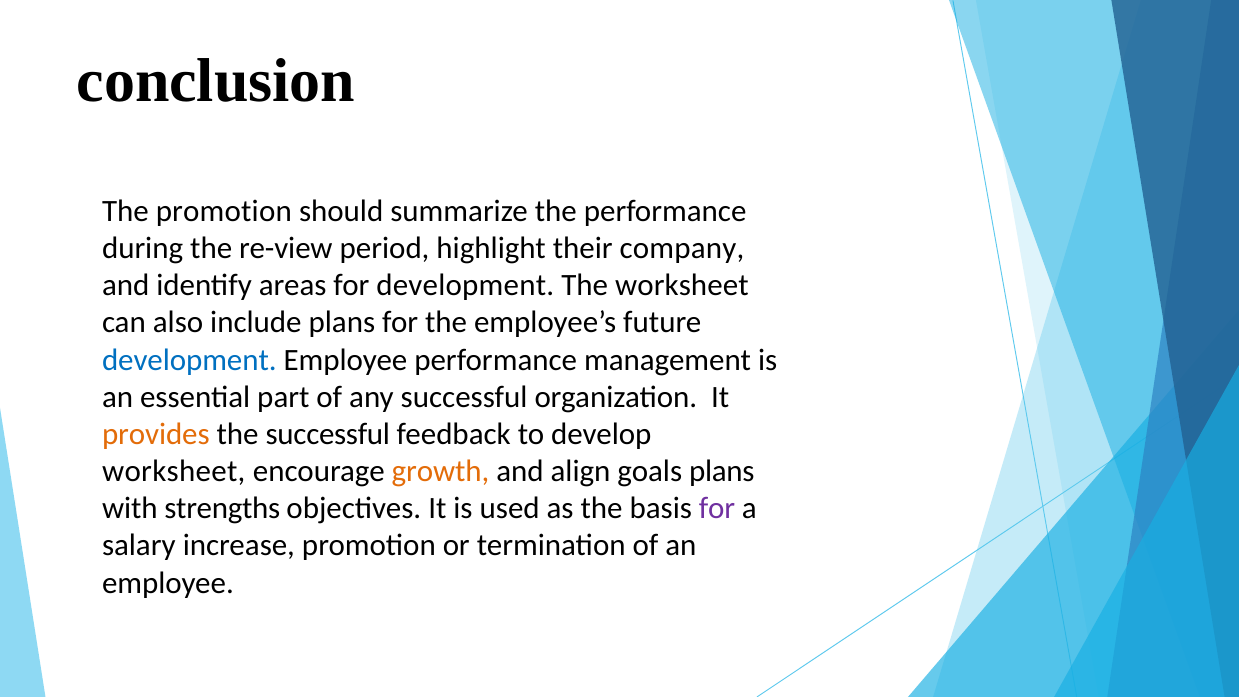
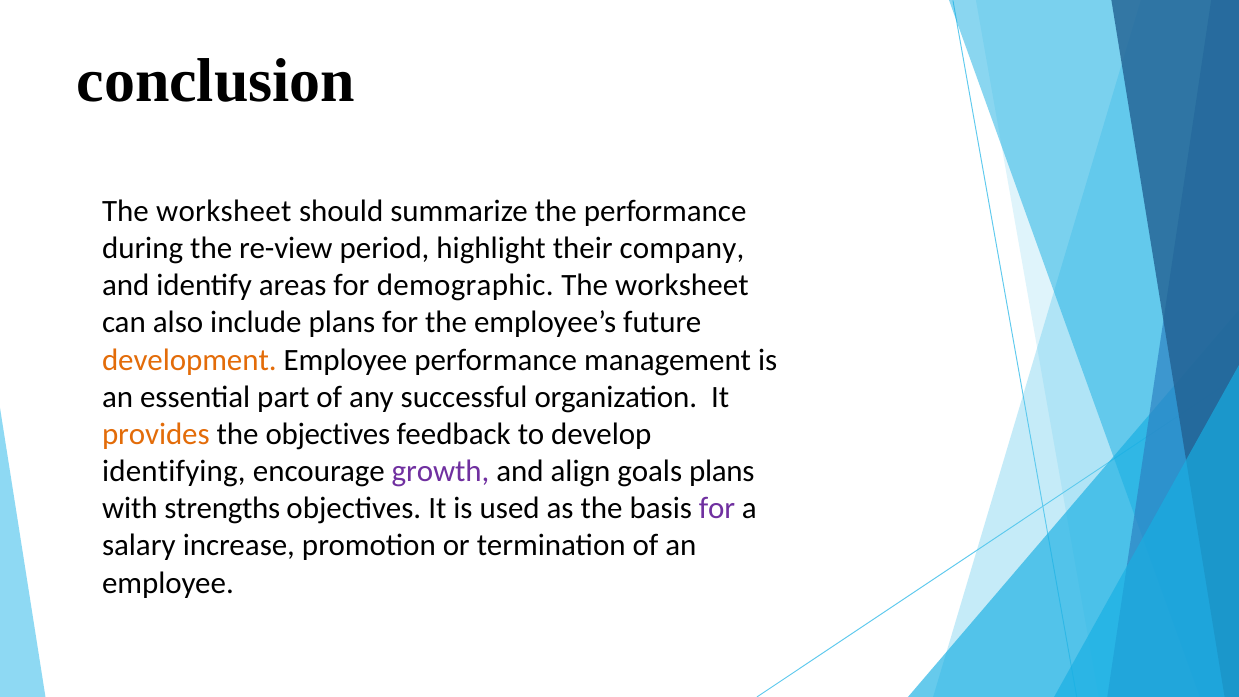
promotion at (224, 211): promotion -> worksheet
for development: development -> demographic
development at (189, 360) colour: blue -> orange
the successful: successful -> objectives
worksheet at (174, 471): worksheet -> identifying
growth colour: orange -> purple
